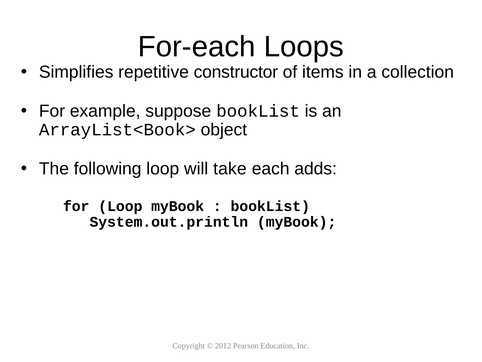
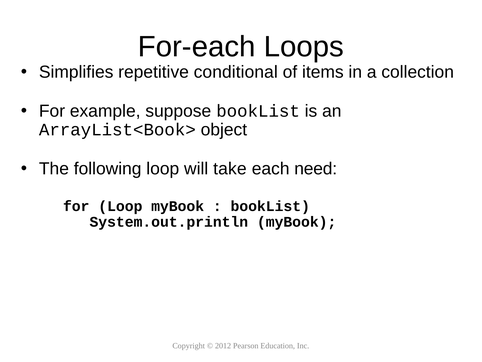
constructor: constructor -> conditional
adds: adds -> need
